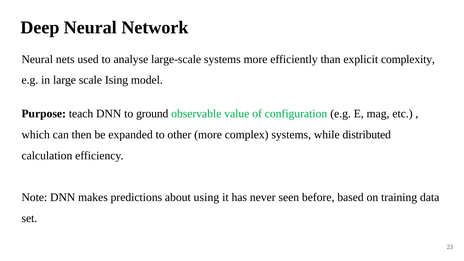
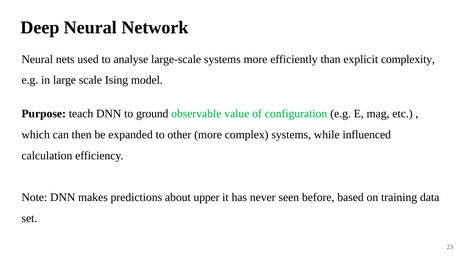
distributed: distributed -> influenced
using: using -> upper
